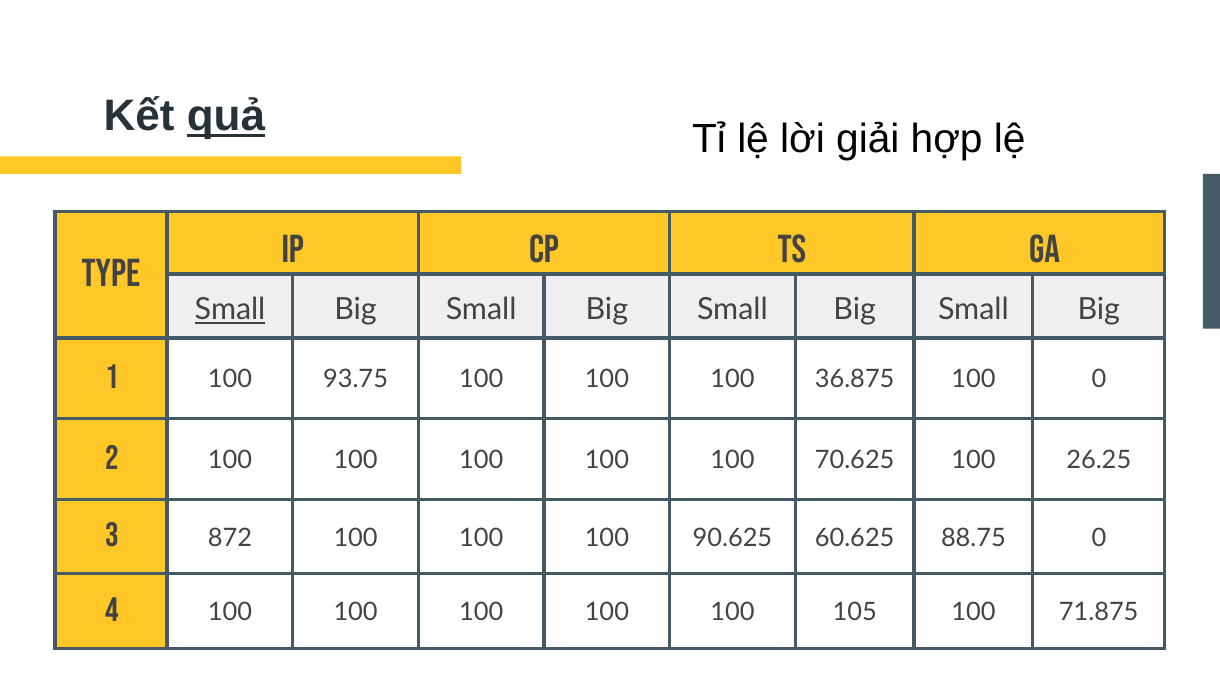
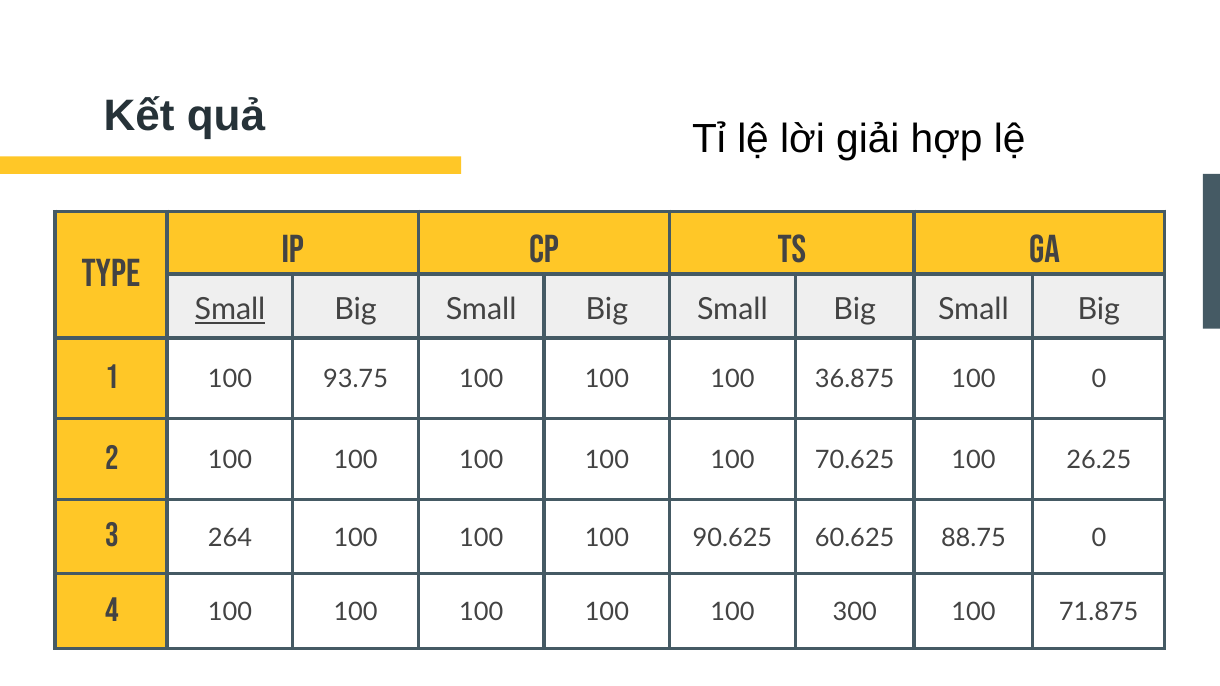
quả underline: present -> none
872: 872 -> 264
105: 105 -> 300
